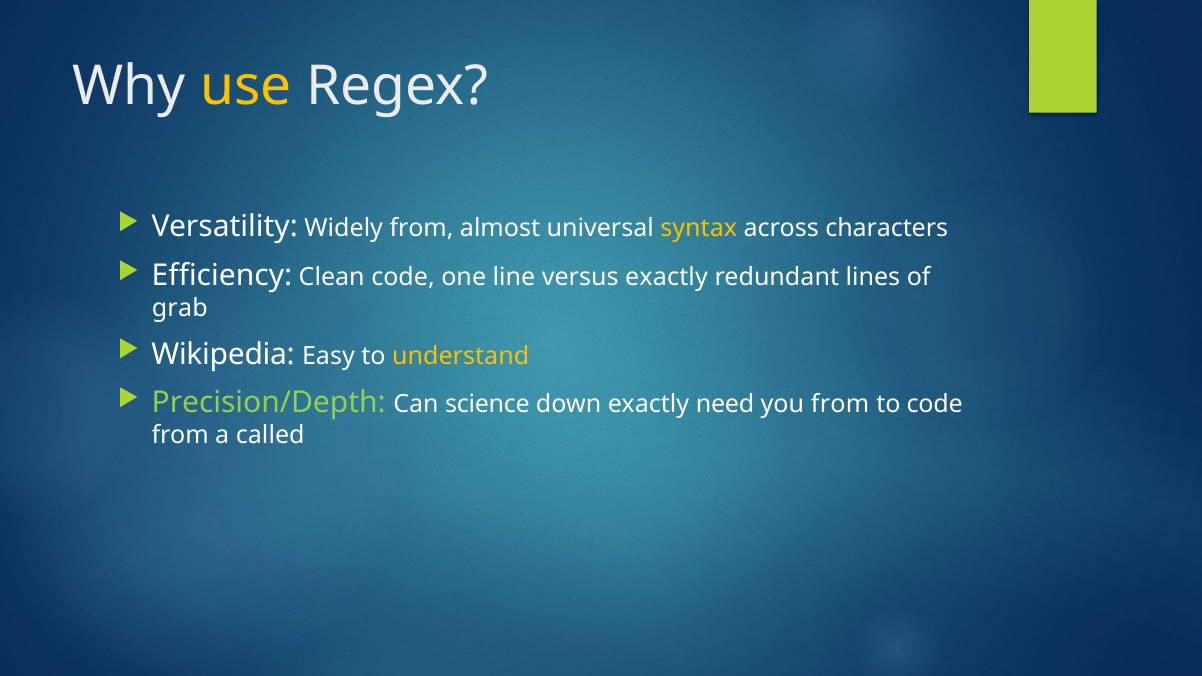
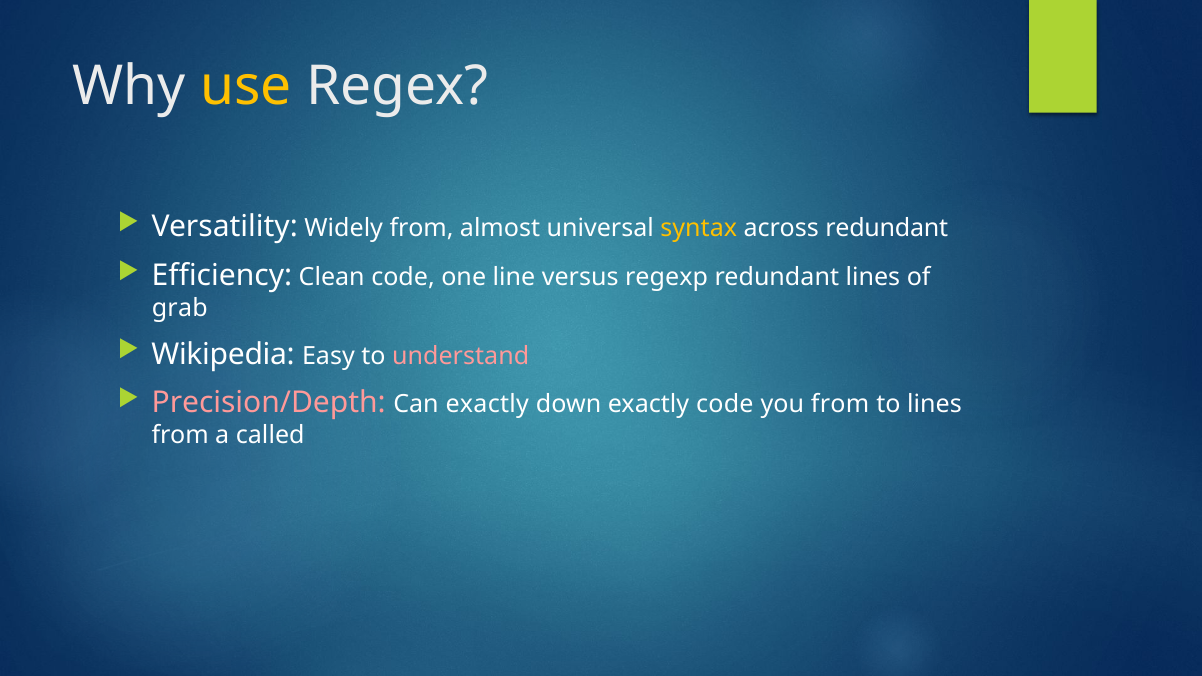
across characters: characters -> redundant
versus exactly: exactly -> regexp
understand colour: yellow -> pink
Precision/Depth colour: light green -> pink
Can science: science -> exactly
exactly need: need -> code
to code: code -> lines
